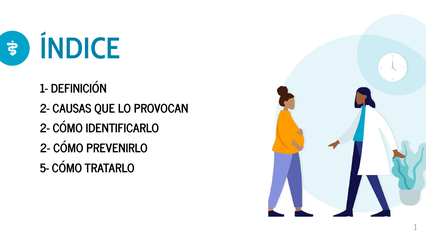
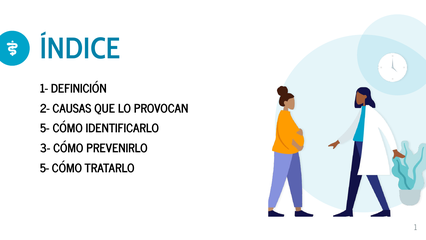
2- at (45, 129): 2- -> 5-
2- at (45, 148): 2- -> 3-
